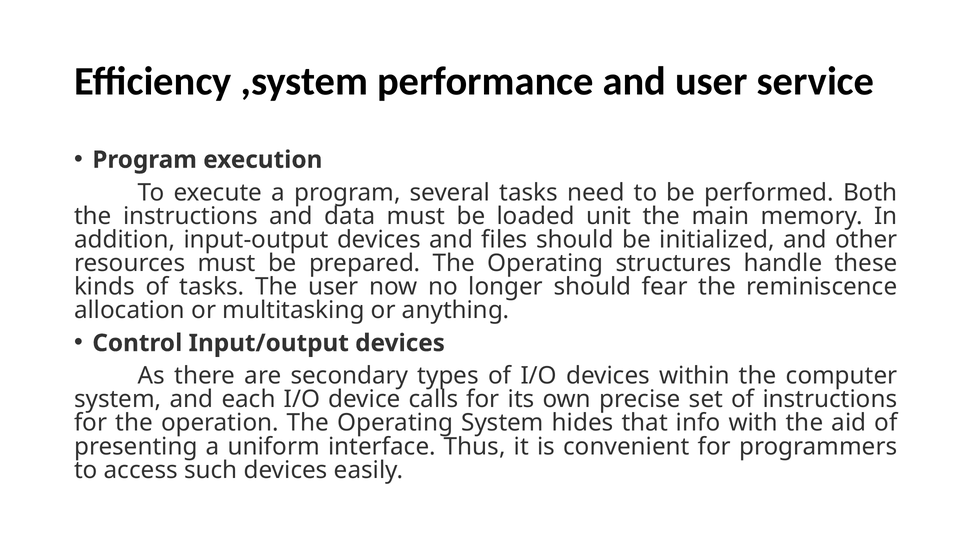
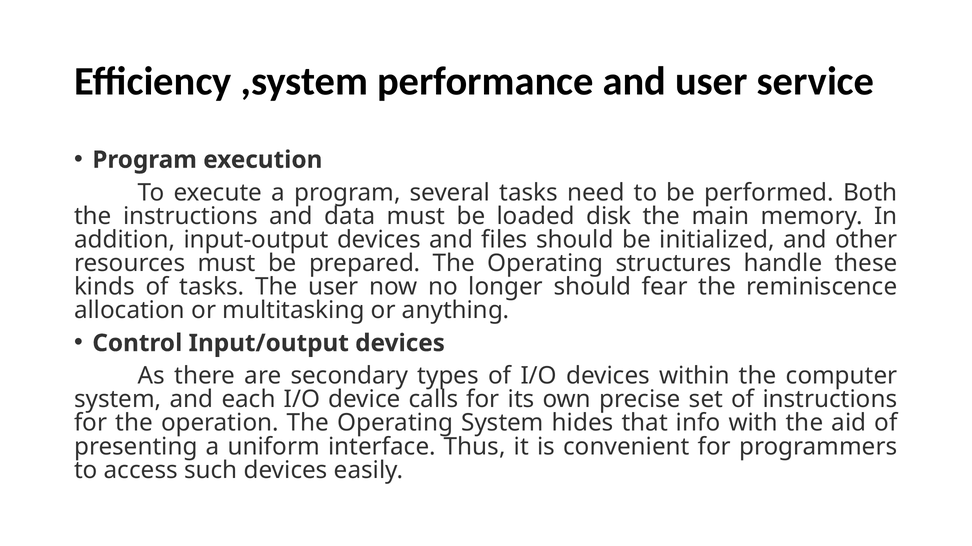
unit: unit -> disk
